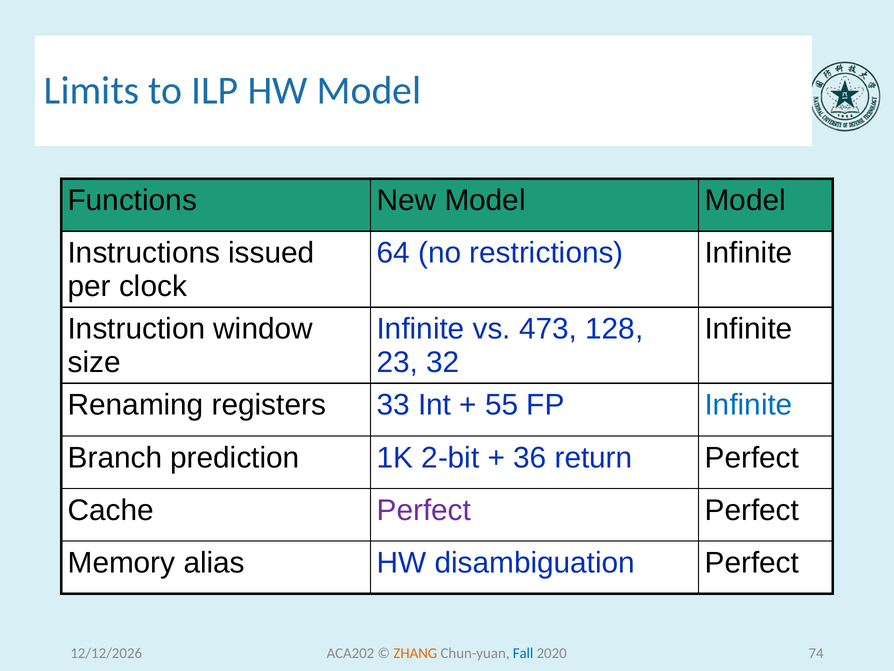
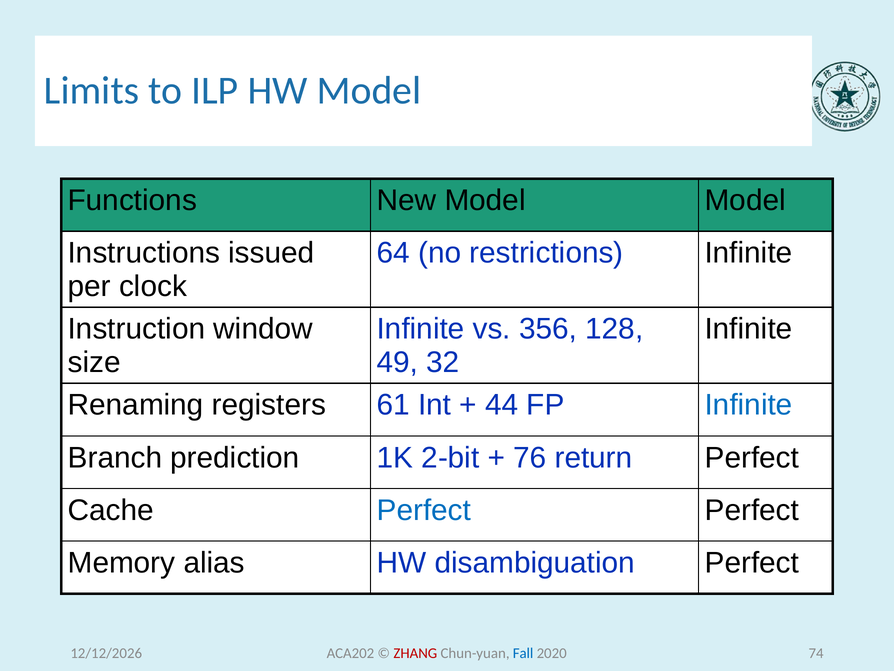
473: 473 -> 356
23: 23 -> 49
33: 33 -> 61
55: 55 -> 44
36: 36 -> 76
Perfect at (424, 510) colour: purple -> blue
ZHANG colour: orange -> red
